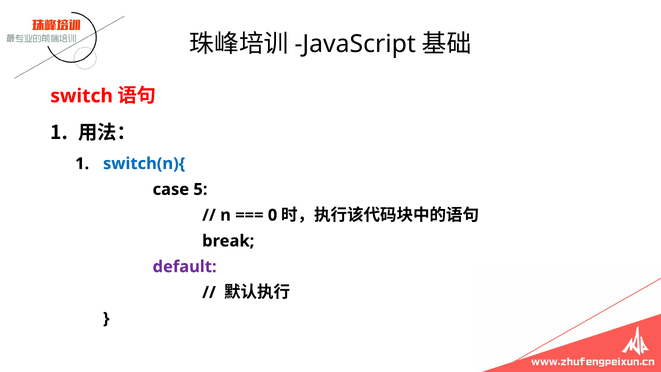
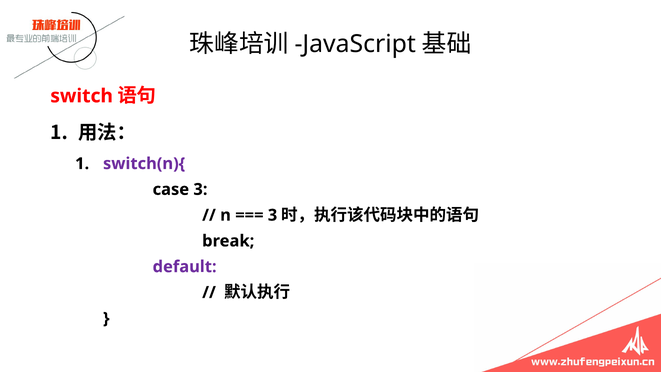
switch(n){ colour: blue -> purple
case 5: 5 -> 3
0 at (273, 215): 0 -> 3
